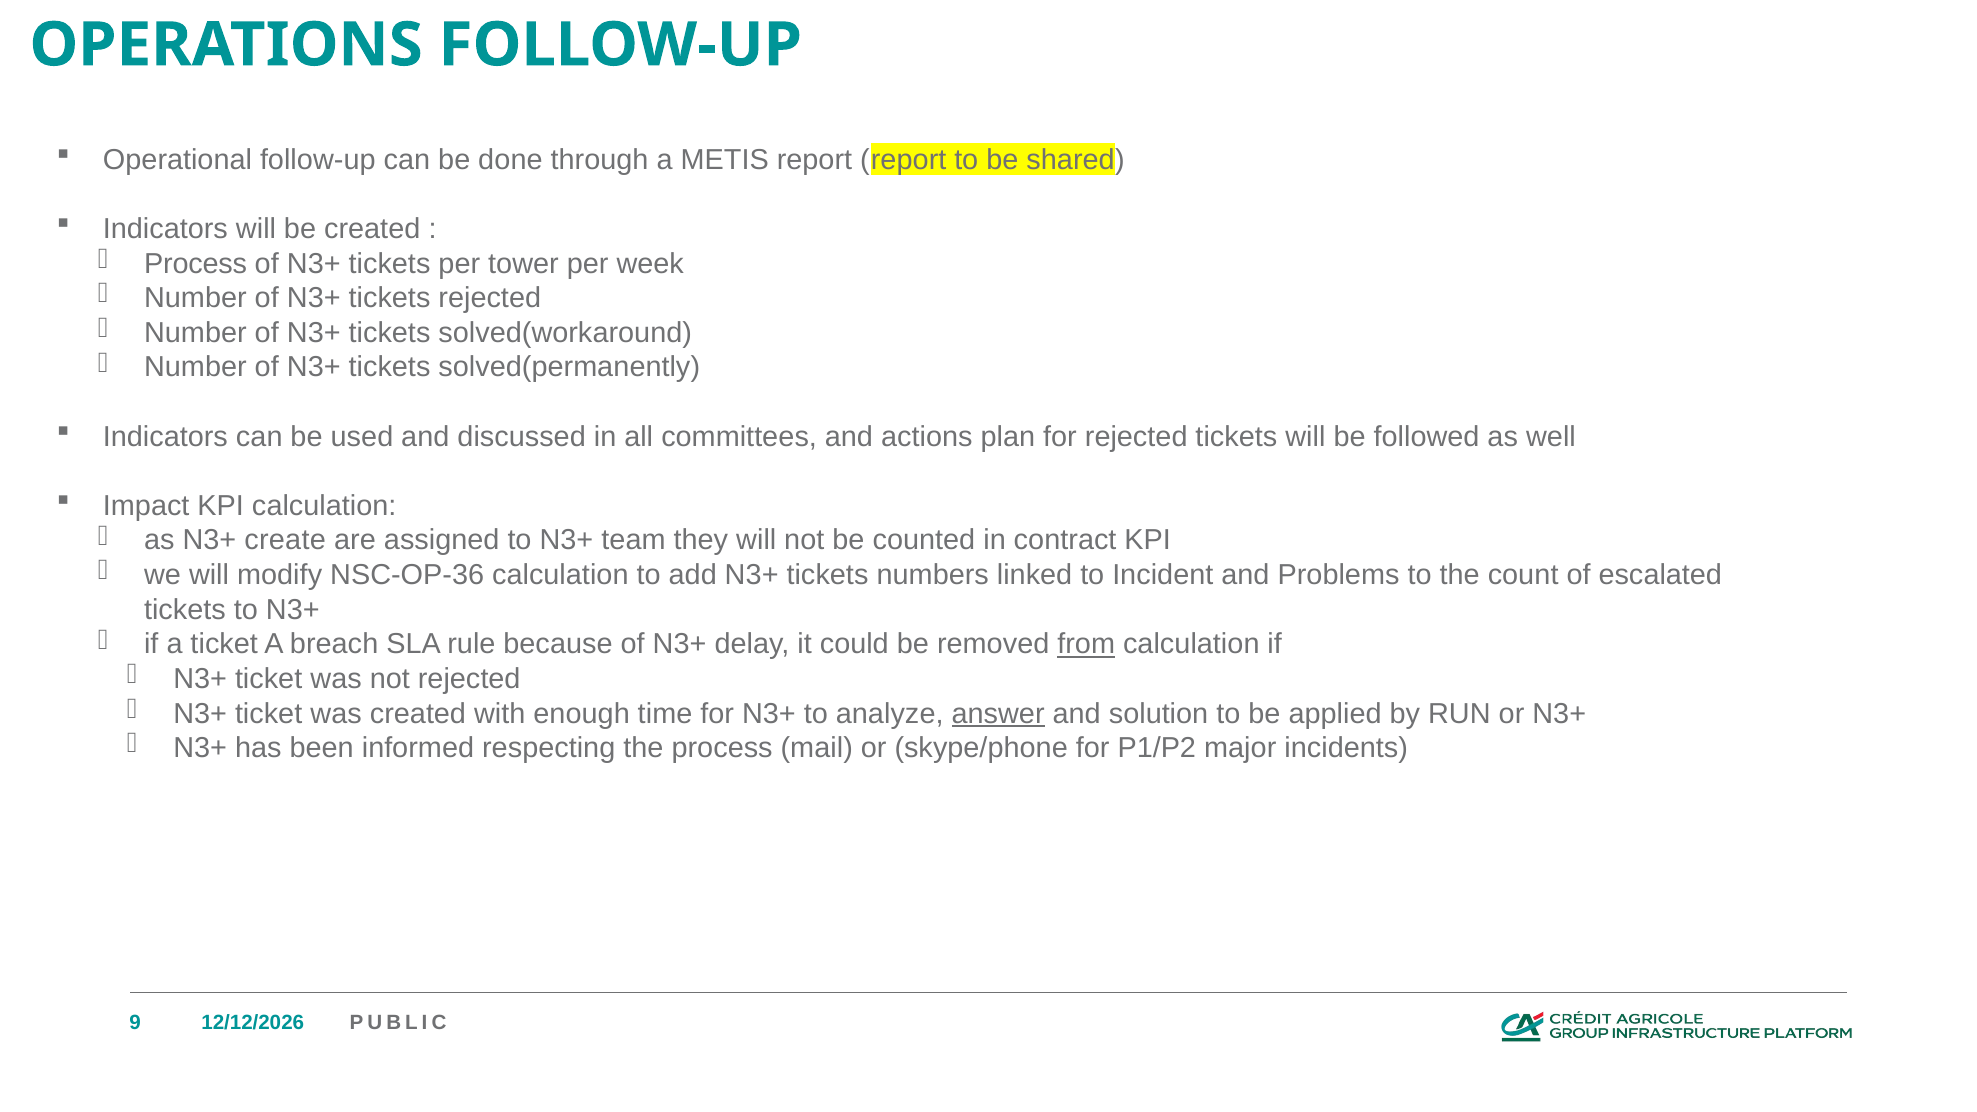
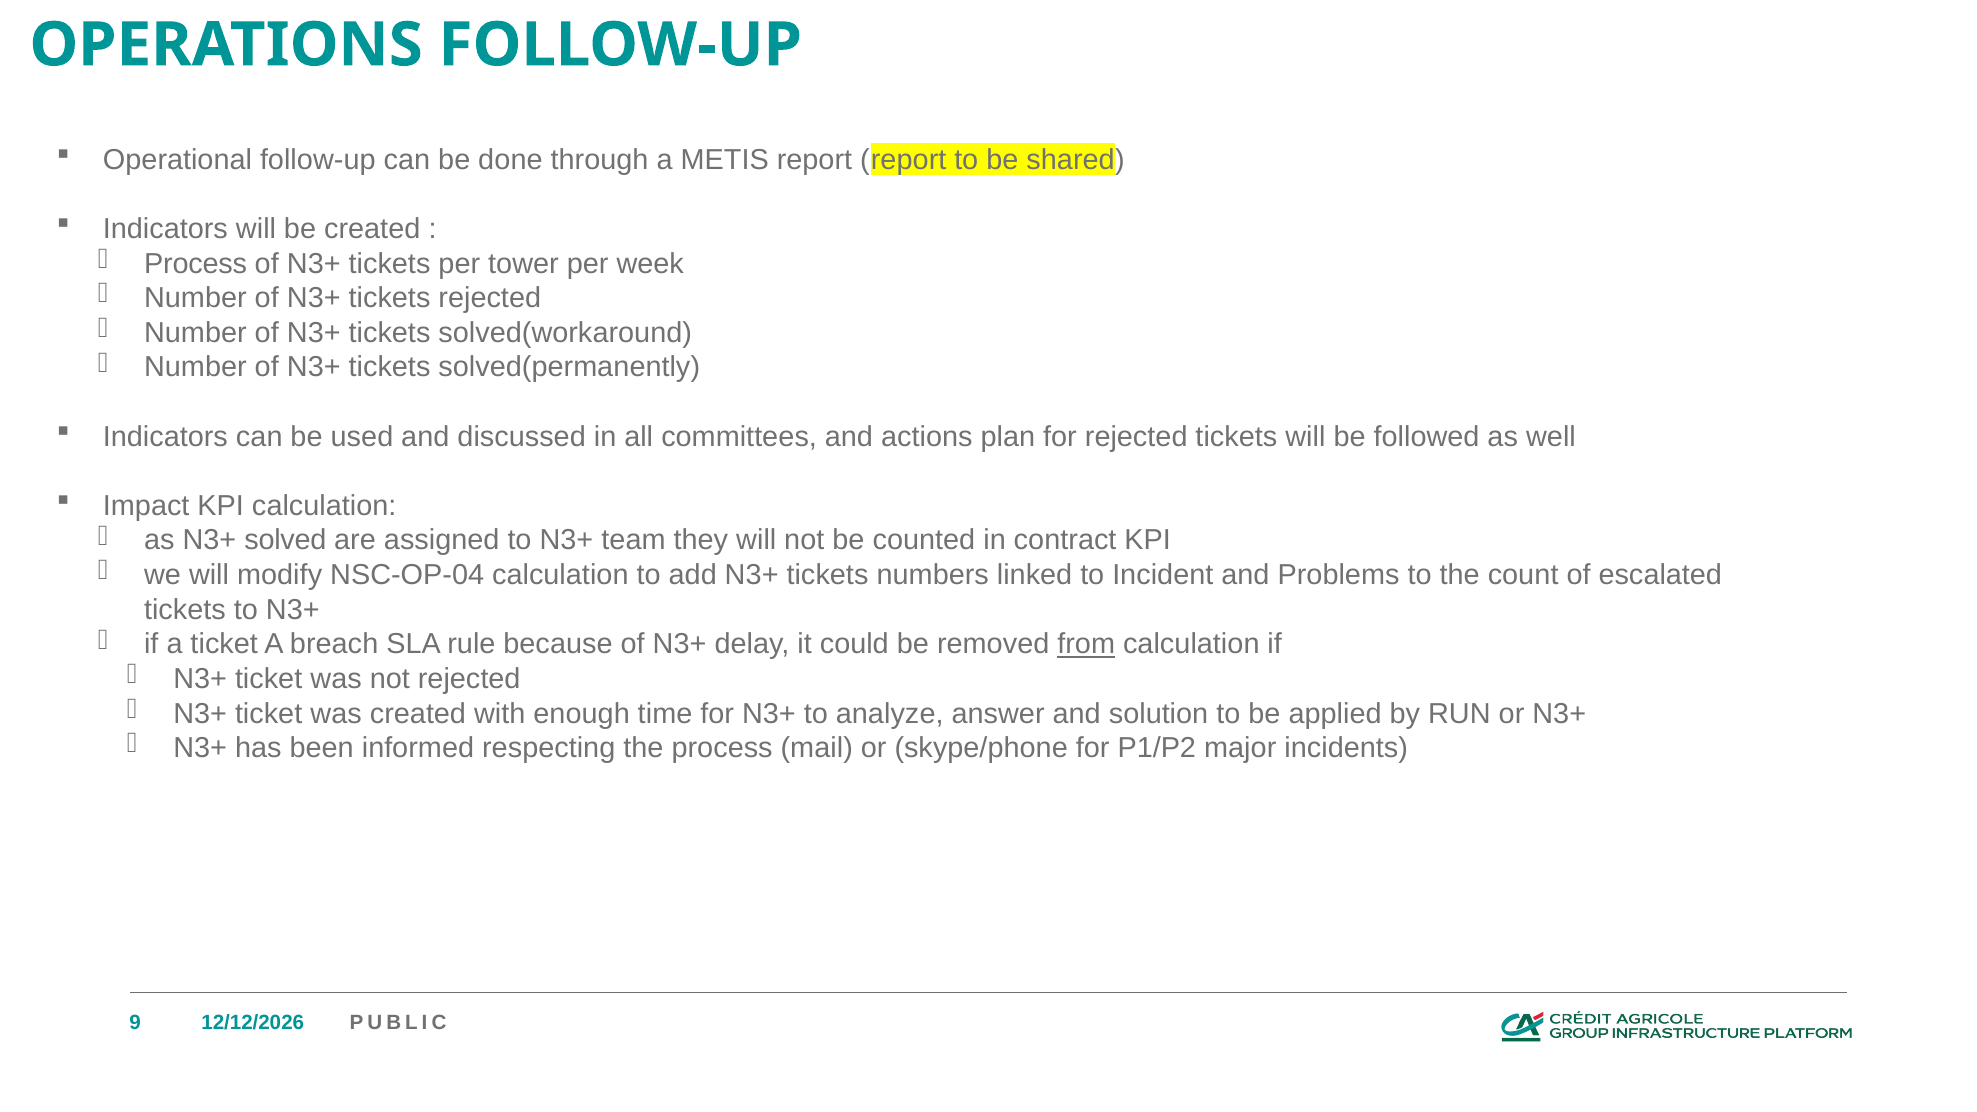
create: create -> solved
NSC-OP-36: NSC-OP-36 -> NSC-OP-04
answer underline: present -> none
